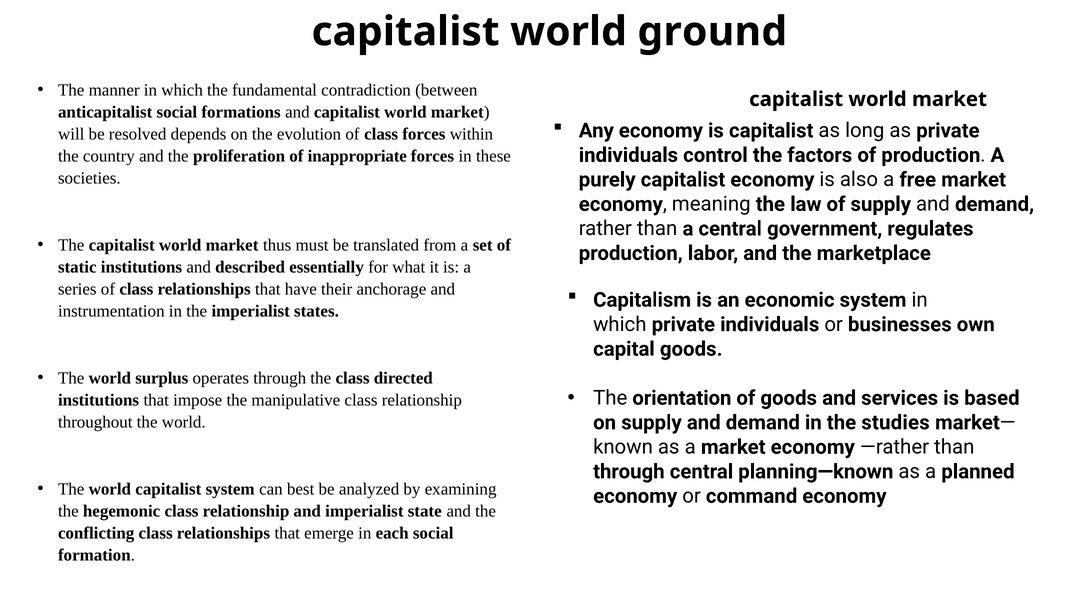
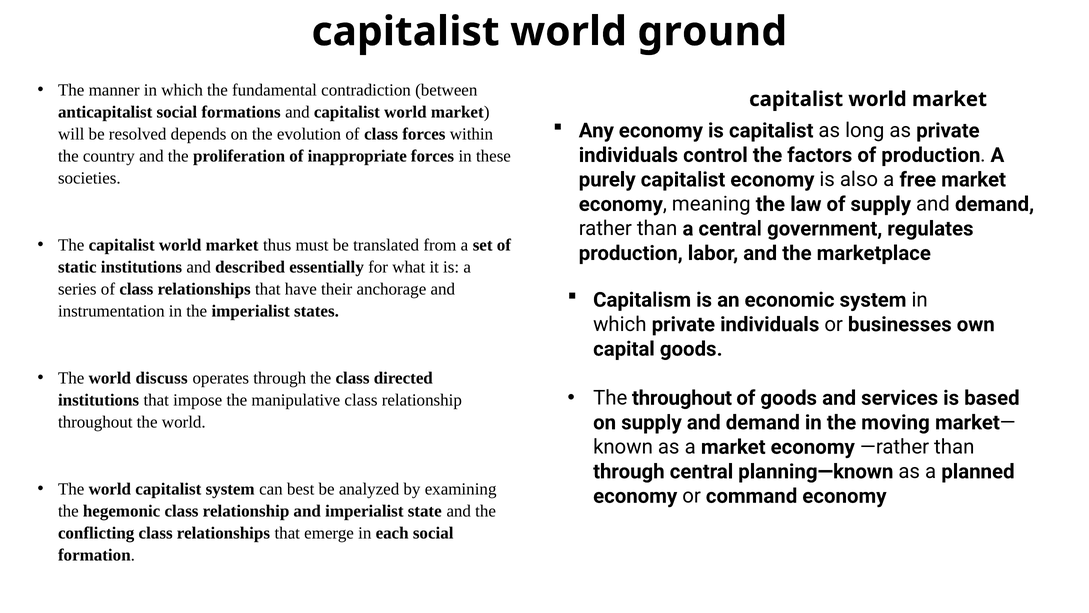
surplus: surplus -> discuss
The orientation: orientation -> throughout
studies: studies -> moving
